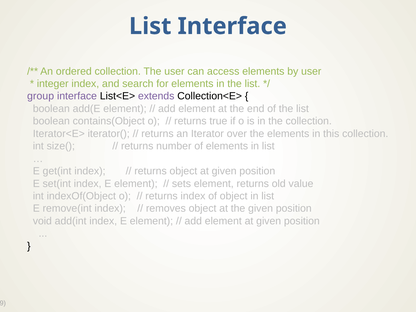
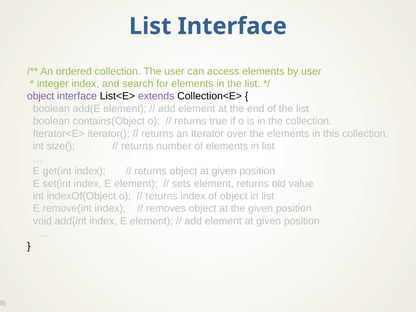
group at (41, 96): group -> object
